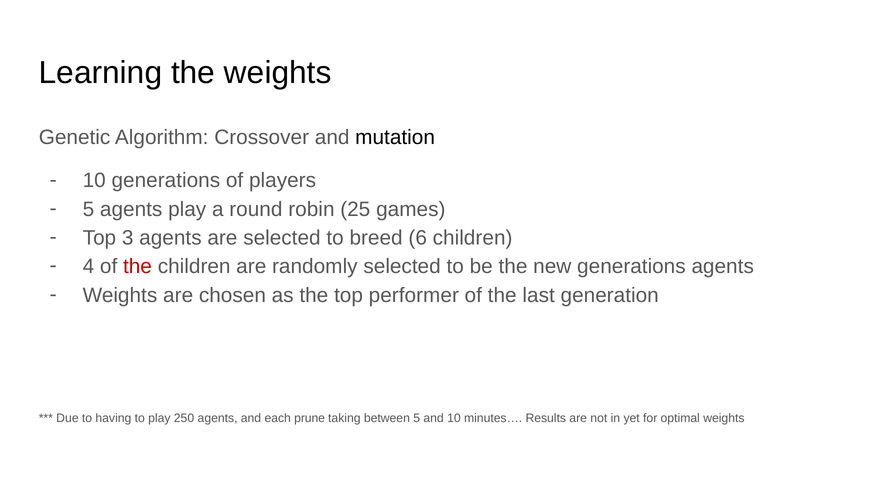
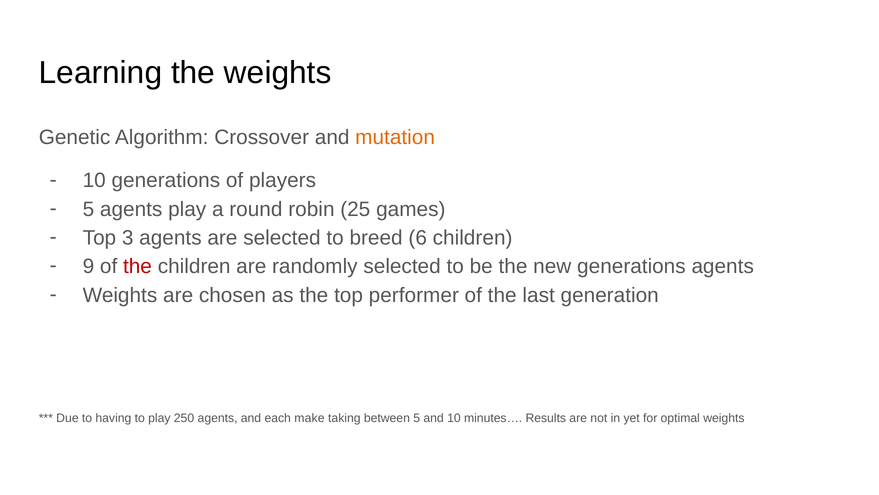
mutation colour: black -> orange
4: 4 -> 9
prune: prune -> make
